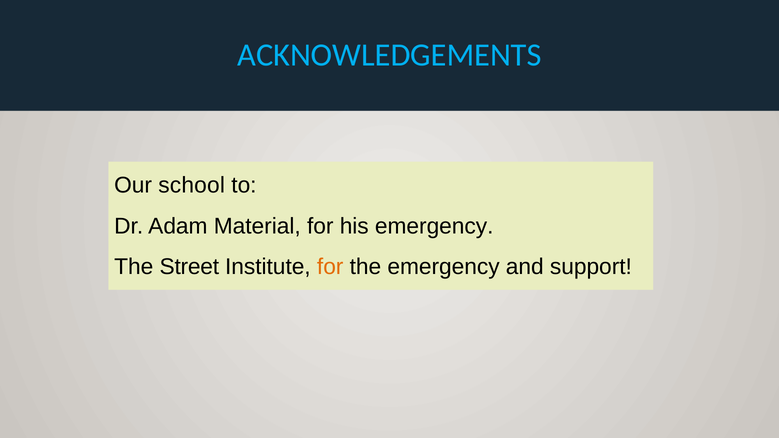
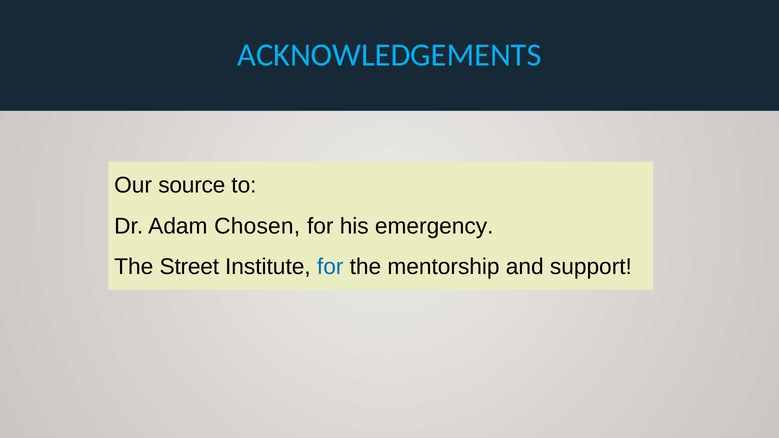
school: school -> source
Material: Material -> Chosen
for at (330, 267) colour: orange -> blue
the emergency: emergency -> mentorship
